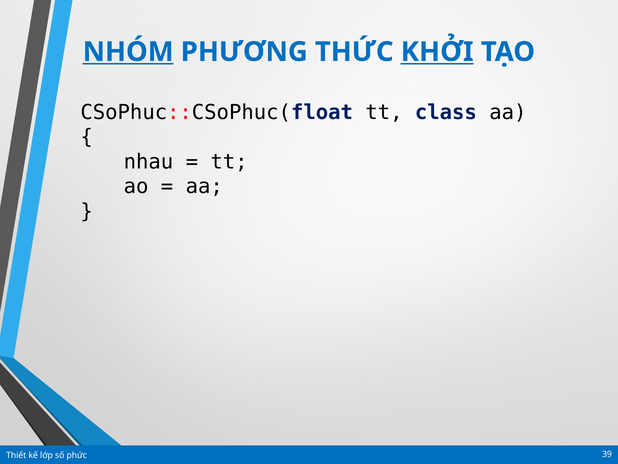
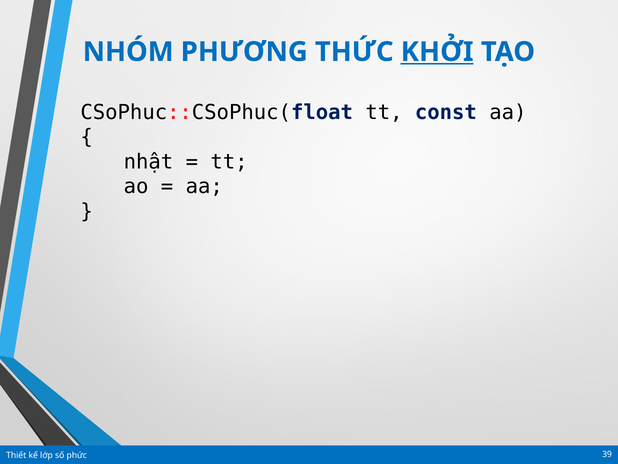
NHÓM underline: present -> none
class: class -> const
nhau: nhau -> nhật
